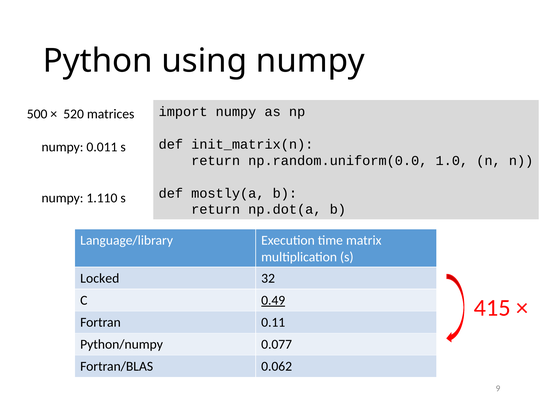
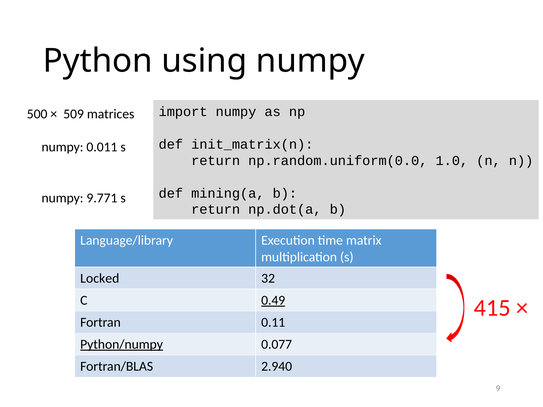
520: 520 -> 509
mostly(a: mostly(a -> mining(a
1.110: 1.110 -> 9.771
Python/numpy underline: none -> present
0.062: 0.062 -> 2.940
